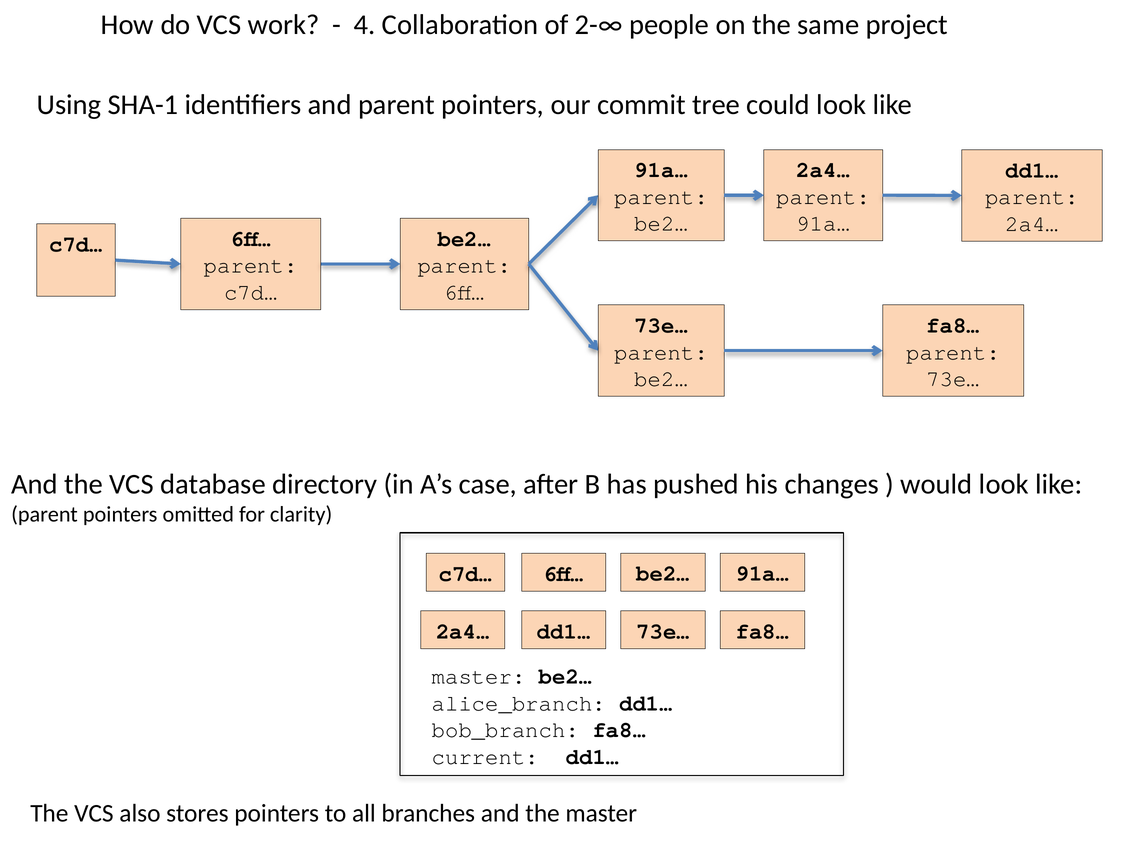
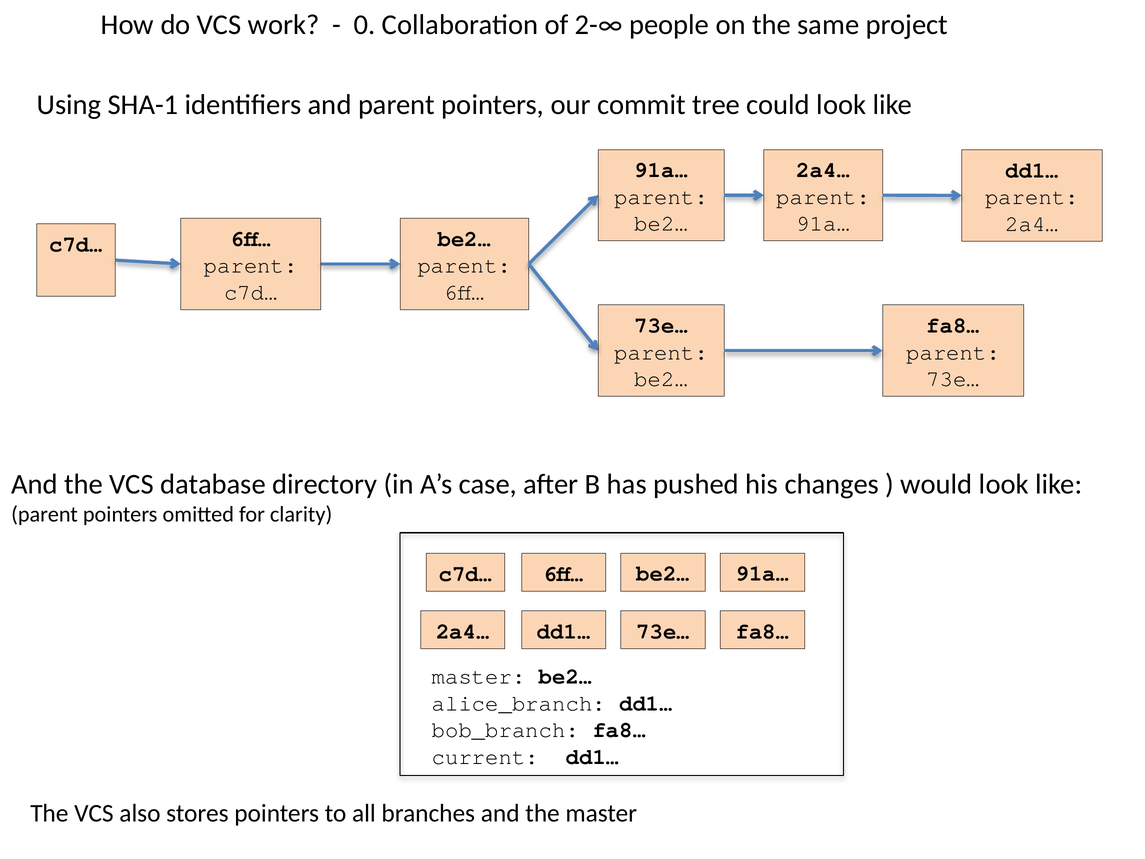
4: 4 -> 0
